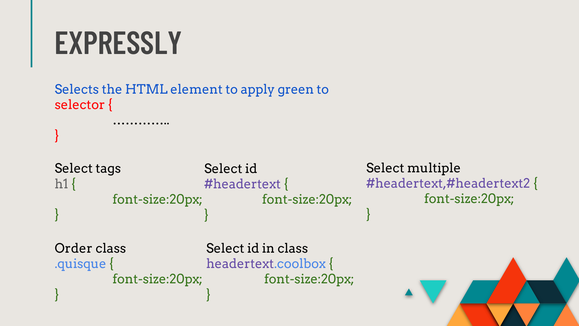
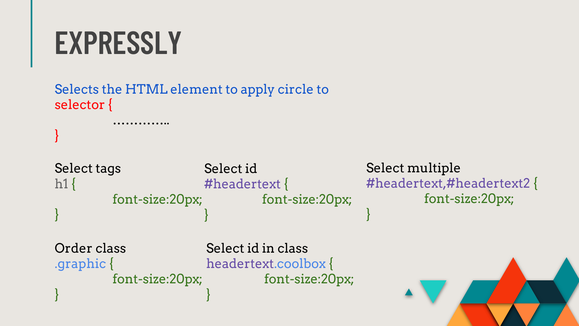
green: green -> circle
.quisque: .quisque -> .graphic
